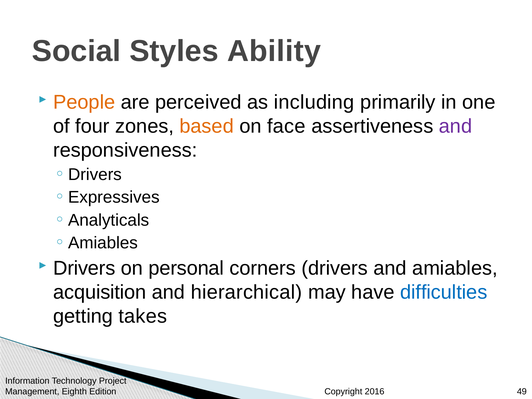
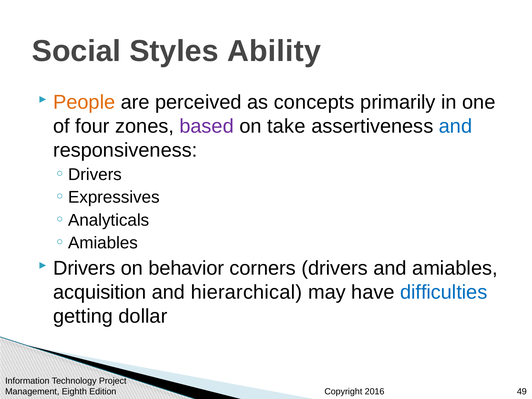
including: including -> concepts
based colour: orange -> purple
face: face -> take
and at (455, 126) colour: purple -> blue
personal: personal -> behavior
takes: takes -> dollar
